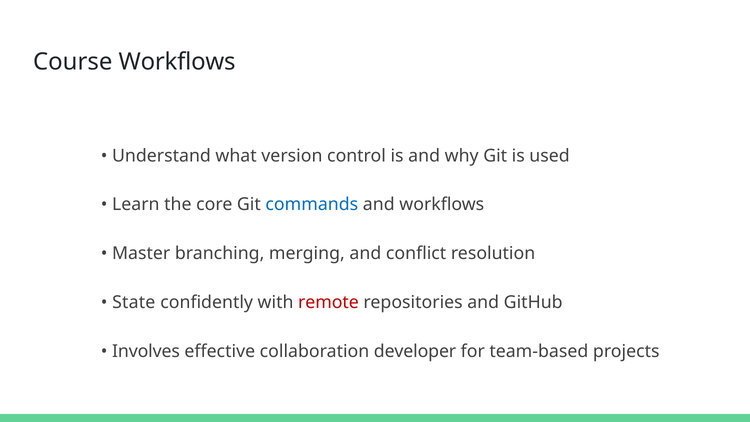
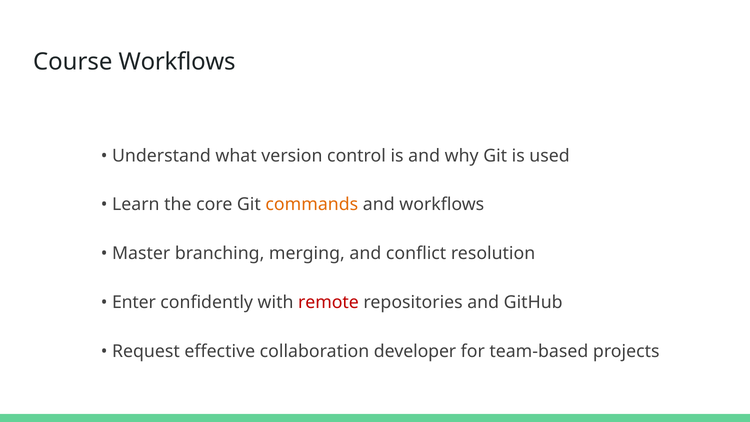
commands colour: blue -> orange
State: State -> Enter
Involves: Involves -> Request
